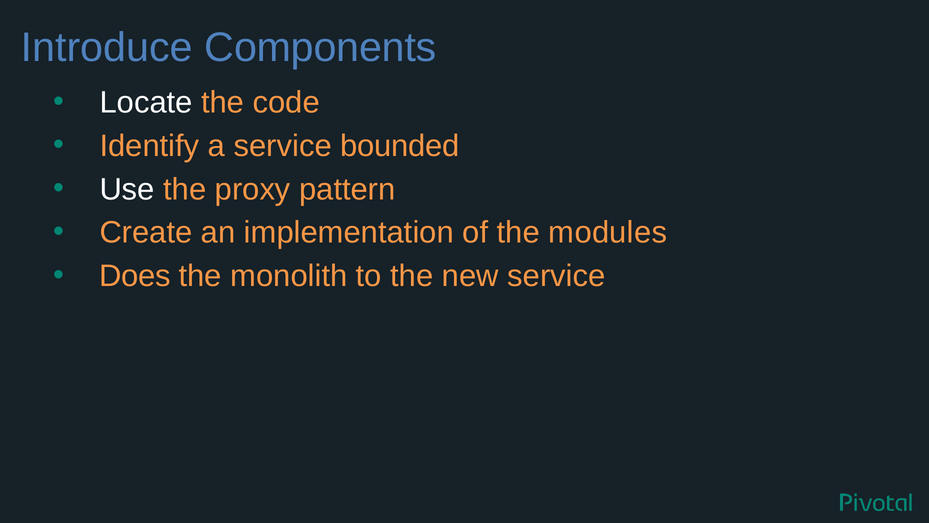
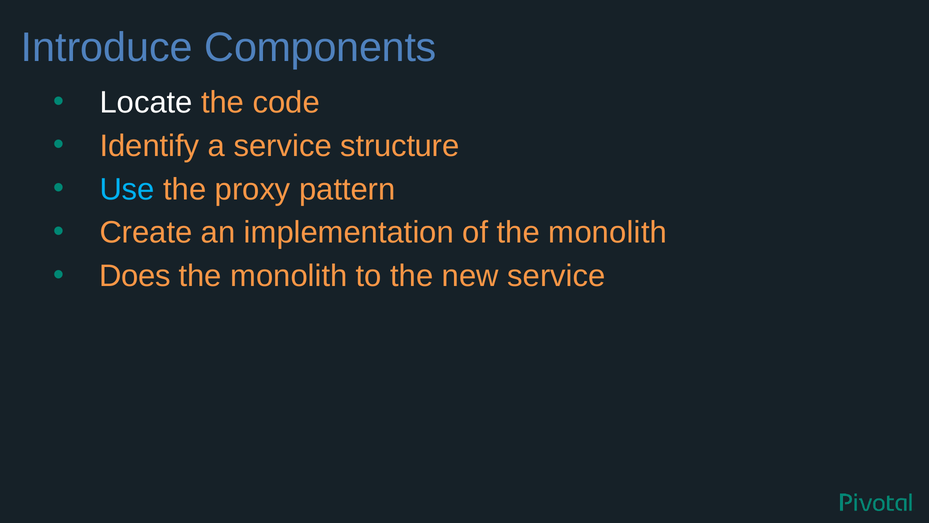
bounded: bounded -> structure
Use colour: white -> light blue
of the modules: modules -> monolith
